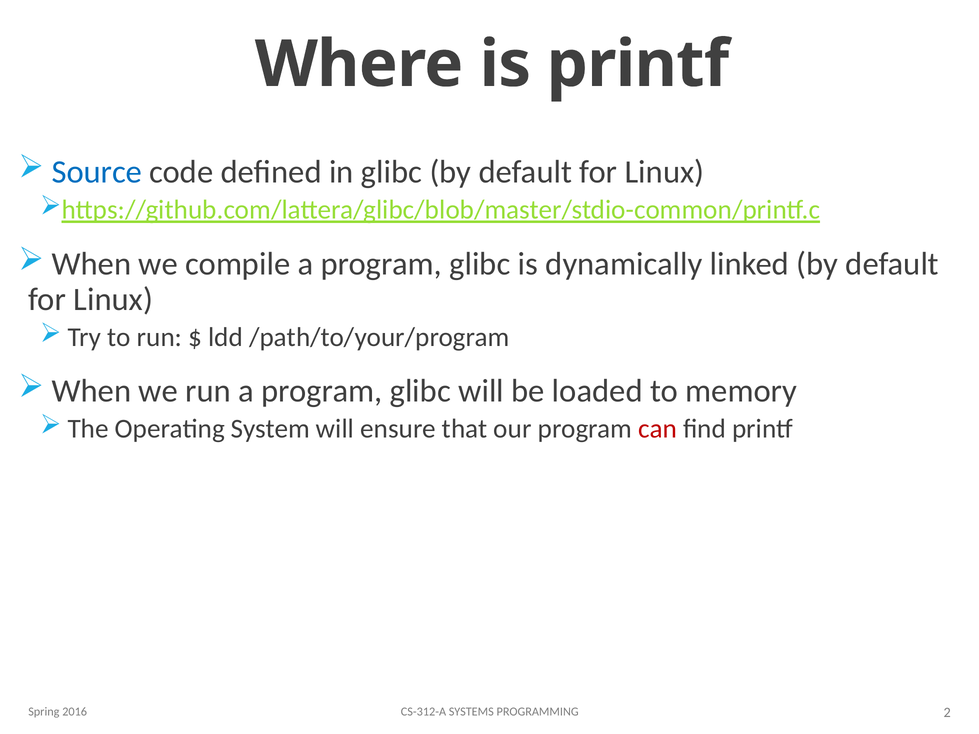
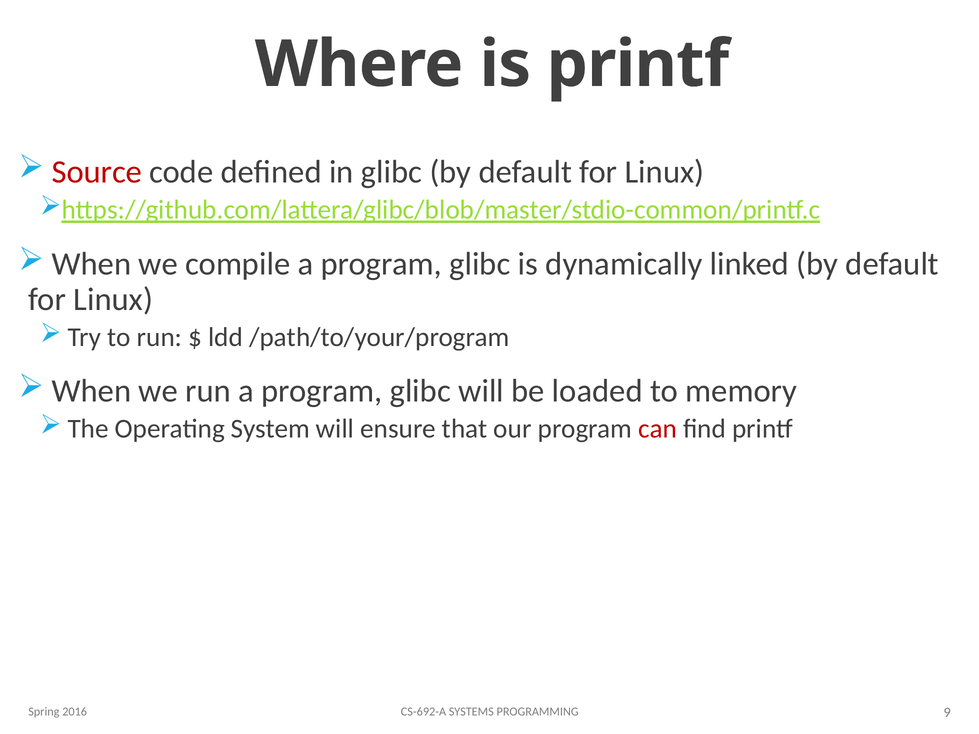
Source colour: blue -> red
CS-312-A: CS-312-A -> CS-692-A
2: 2 -> 9
